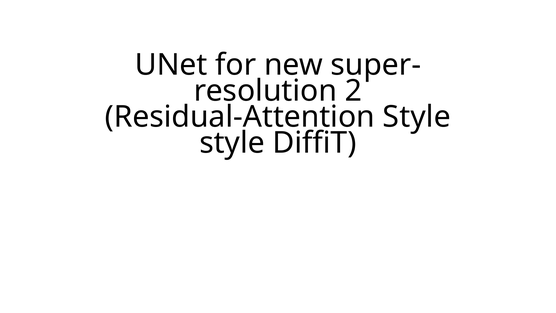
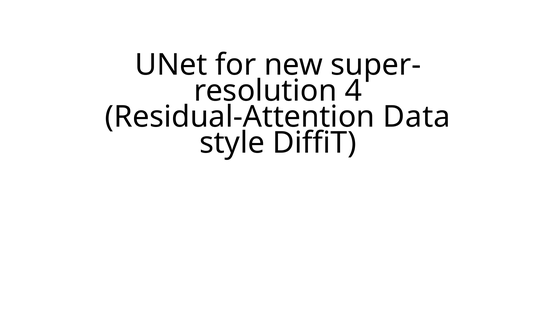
2: 2 -> 4
Residual-Attention Style: Style -> Data
